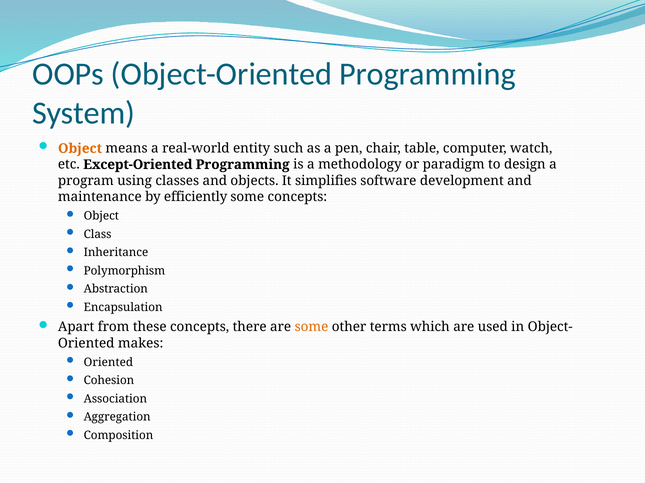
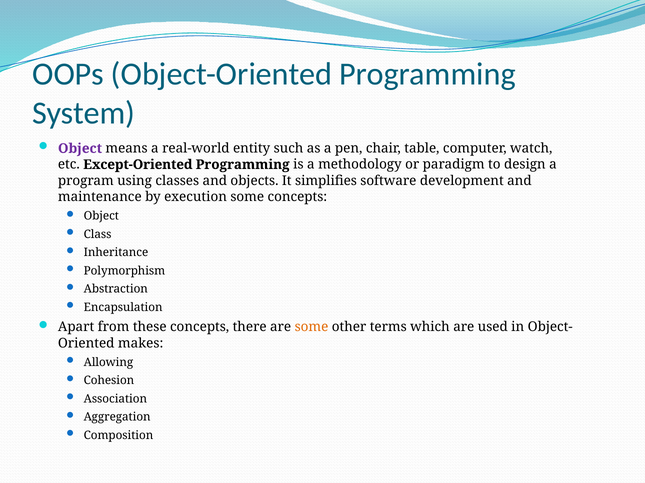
Object at (80, 149) colour: orange -> purple
efficiently: efficiently -> execution
Oriented at (108, 363): Oriented -> Allowing
